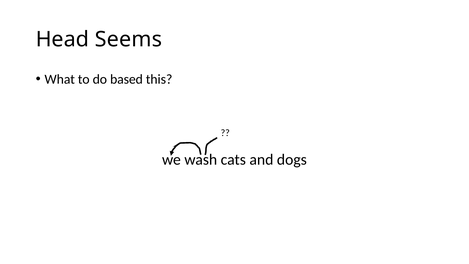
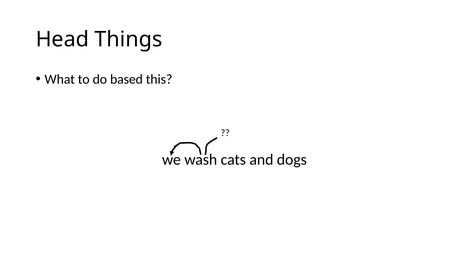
Seems: Seems -> Things
